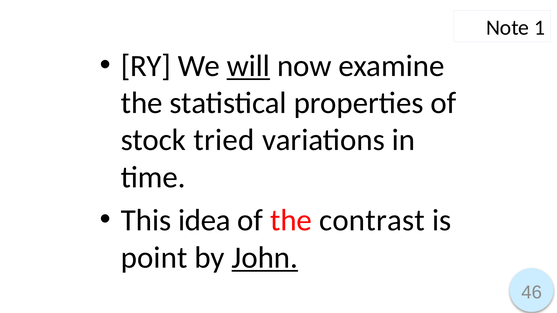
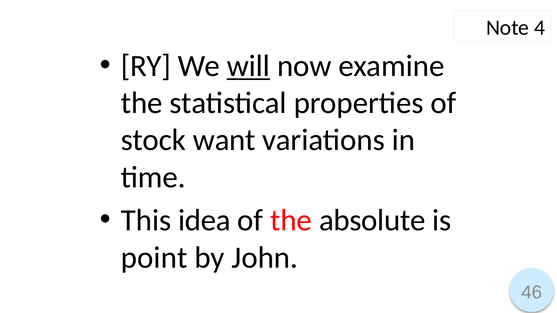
1: 1 -> 4
tried: tried -> want
contrast: contrast -> absolute
John underline: present -> none
